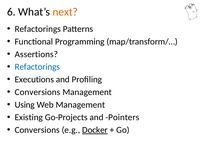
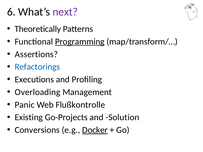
next colour: orange -> purple
Refactorings at (38, 29): Refactorings -> Theoretically
Programming underline: none -> present
Conversions at (38, 92): Conversions -> Overloading
Using: Using -> Panic
Web Management: Management -> Flußkontrolle
Pointers: Pointers -> Solution
